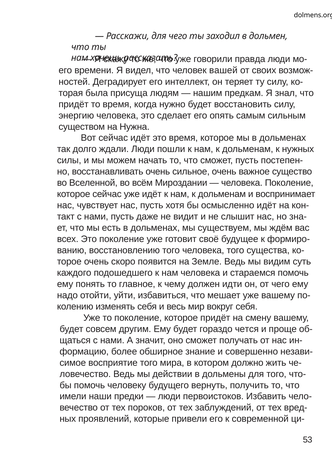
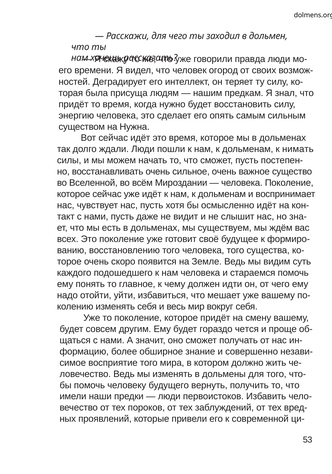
вашей: вашей -> огород
нужных: нужных -> нимать
мы действии: действии -> изменять
